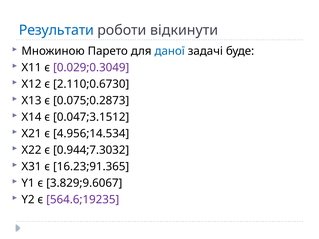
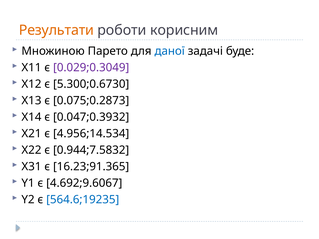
Результати colour: blue -> orange
відкинути: відкинути -> корисним
2.110;0.6730: 2.110;0.6730 -> 5.300;0.6730
0.047;3.1512: 0.047;3.1512 -> 0.047;0.3932
0.944;7.3032: 0.944;7.3032 -> 0.944;7.5832
3.829;9.6067: 3.829;9.6067 -> 4.692;9.6067
564.6;19235 colour: purple -> blue
